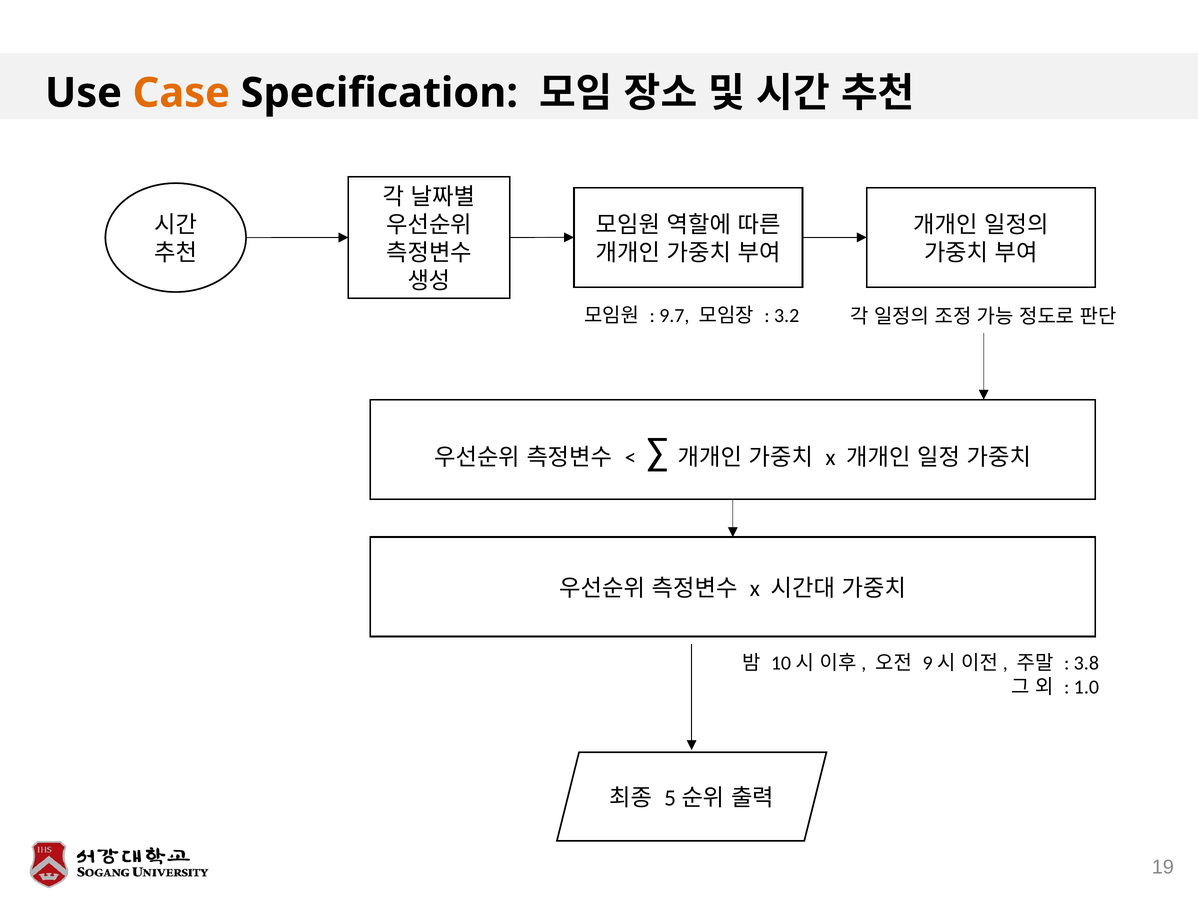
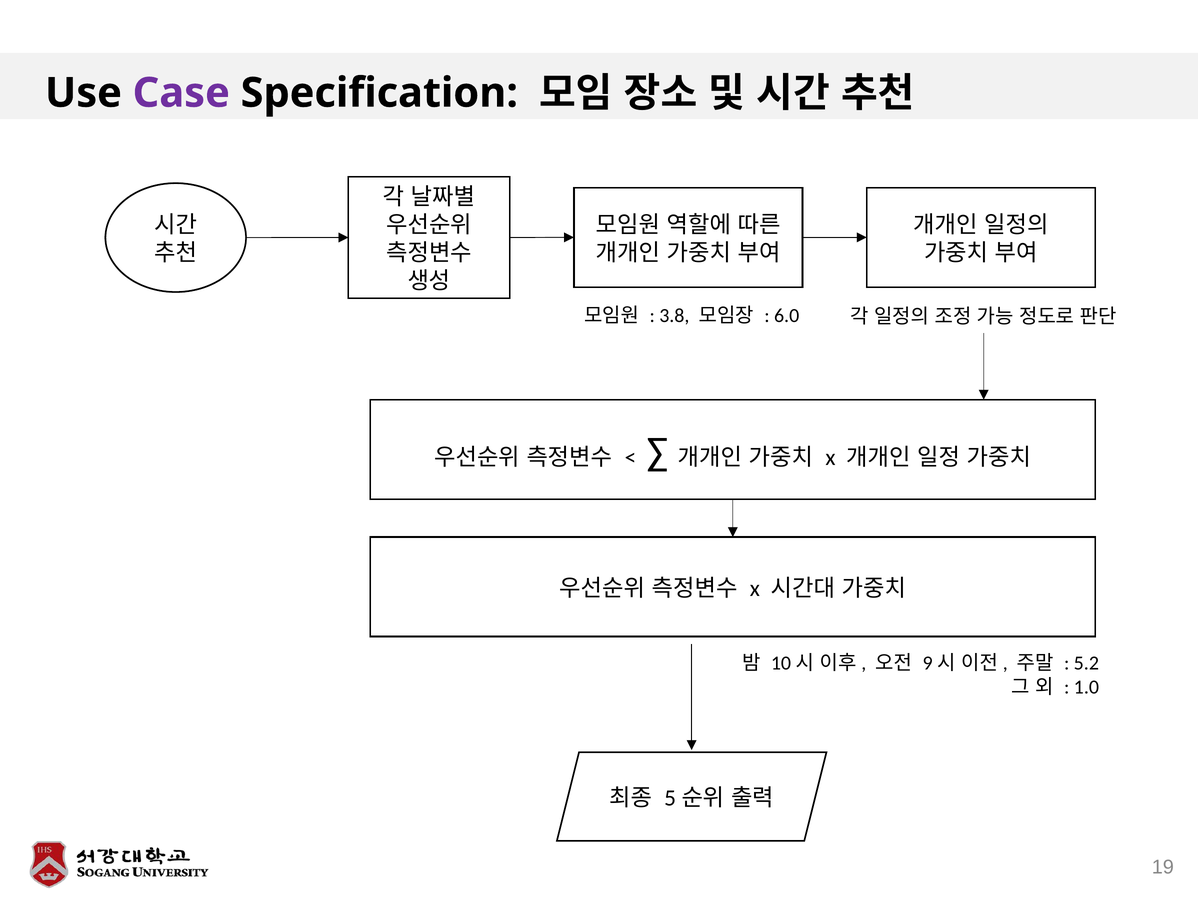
Case colour: orange -> purple
9.7: 9.7 -> 3.8
3.2: 3.2 -> 6.0
3.8: 3.8 -> 5.2
